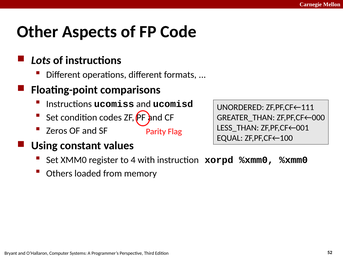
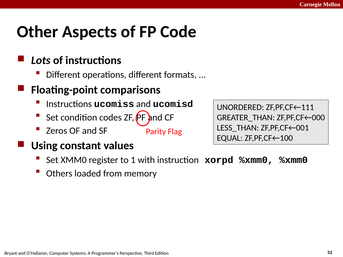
4: 4 -> 1
